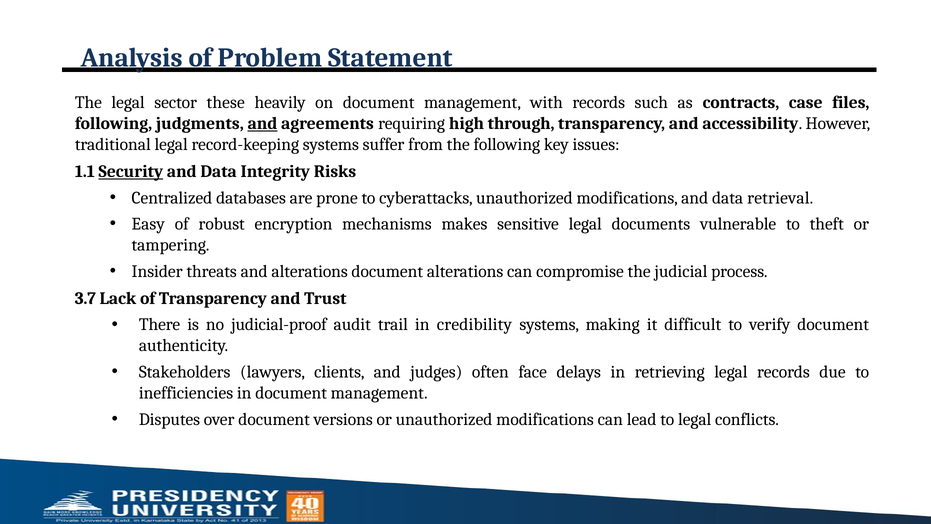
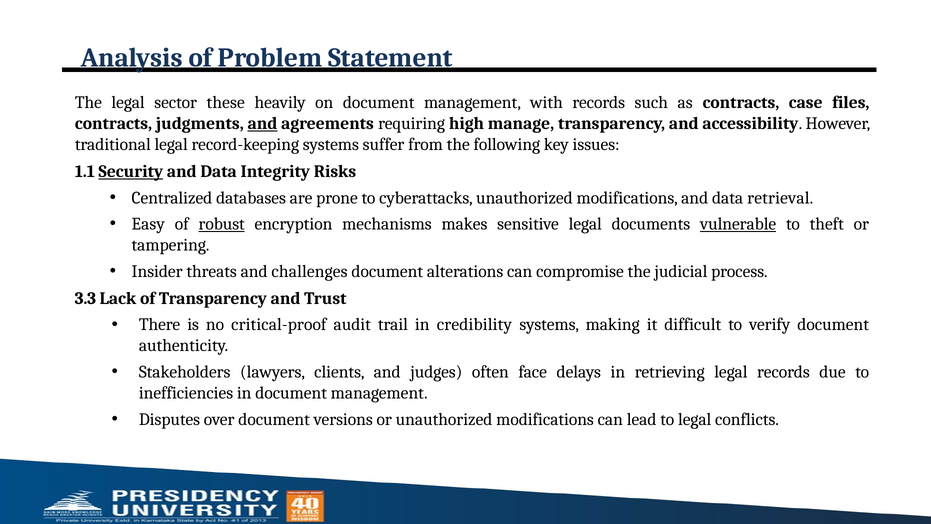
following at (114, 123): following -> contracts
through: through -> manage
robust underline: none -> present
vulnerable underline: none -> present
and alterations: alterations -> challenges
3.7: 3.7 -> 3.3
judicial-proof: judicial-proof -> critical-proof
